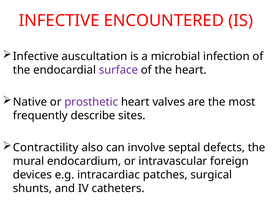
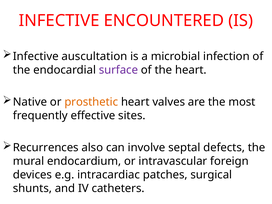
prosthetic colour: purple -> orange
describe: describe -> effective
Contractility: Contractility -> Recurrences
